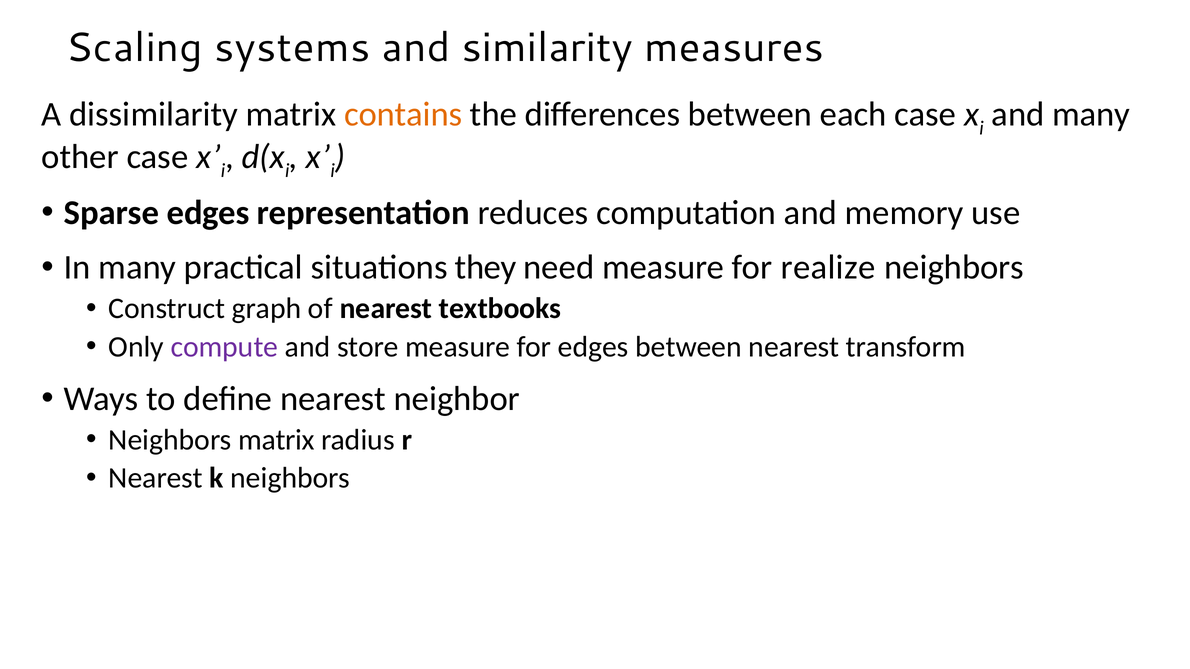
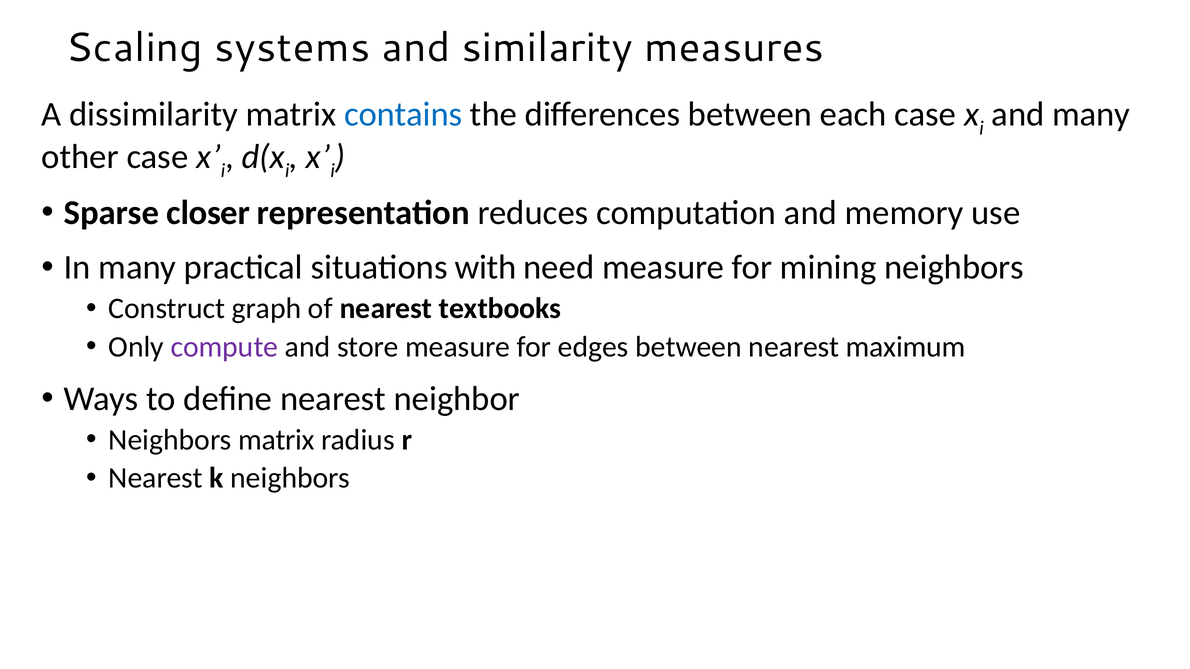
contains colour: orange -> blue
Sparse edges: edges -> closer
they: they -> with
realize: realize -> mining
transform: transform -> maximum
